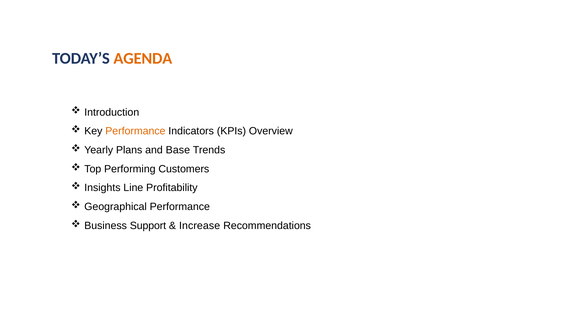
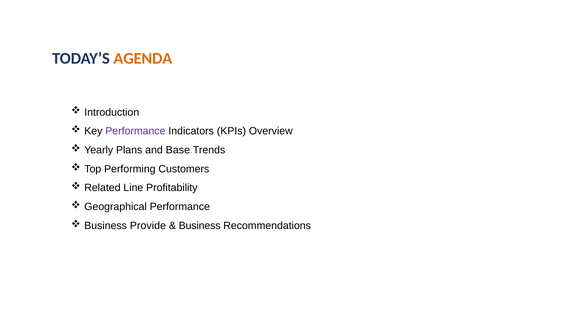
Performance at (135, 131) colour: orange -> purple
Insights: Insights -> Related
Support: Support -> Provide
Increase at (200, 226): Increase -> Business
